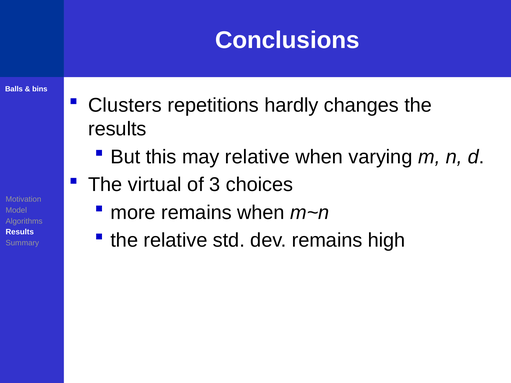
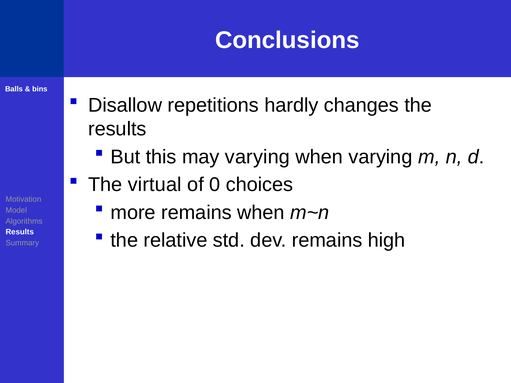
Clusters: Clusters -> Disallow
may relative: relative -> varying
3: 3 -> 0
